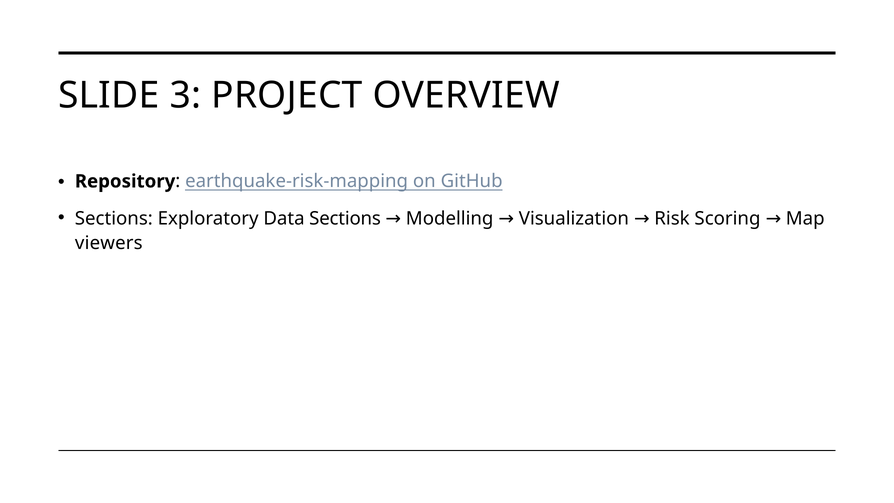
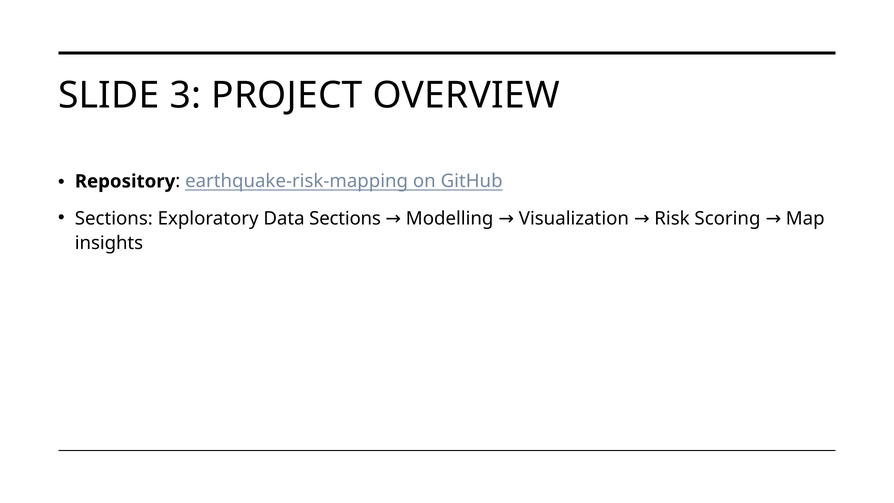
viewers: viewers -> insights
